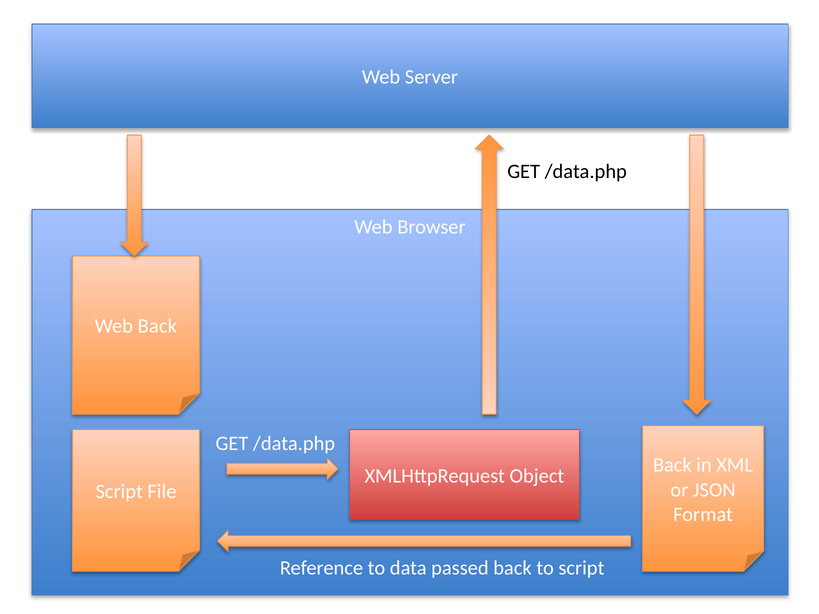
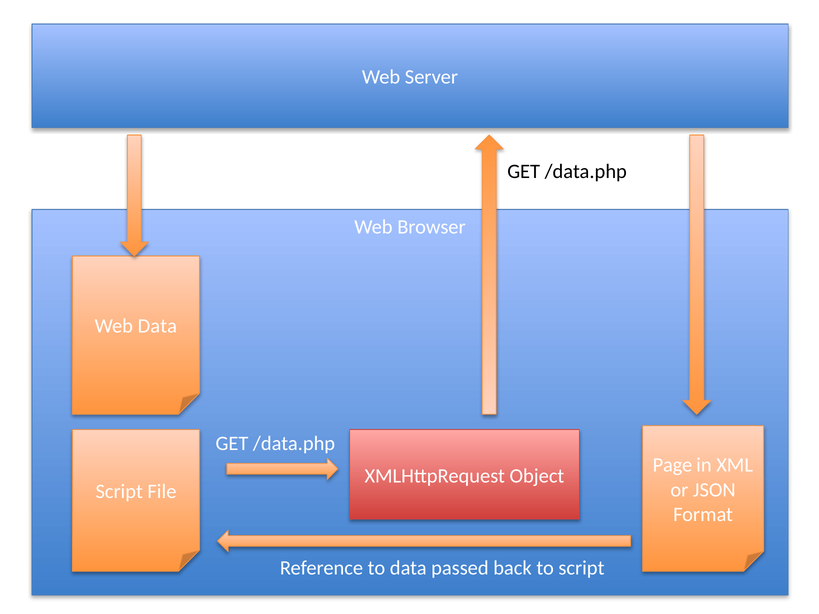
Web Back: Back -> Data
Back at (672, 465): Back -> Page
